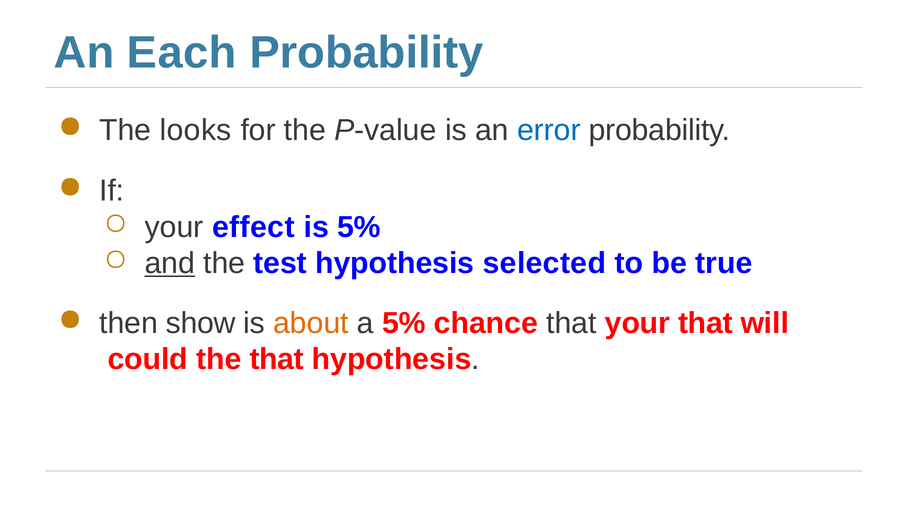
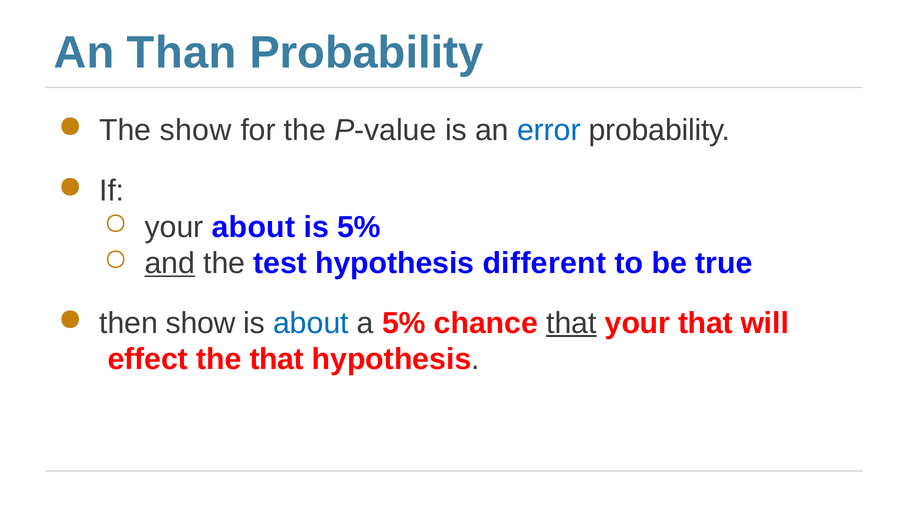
Each: Each -> Than
The looks: looks -> show
your effect: effect -> about
selected: selected -> different
about at (311, 323) colour: orange -> blue
that at (571, 323) underline: none -> present
could: could -> effect
